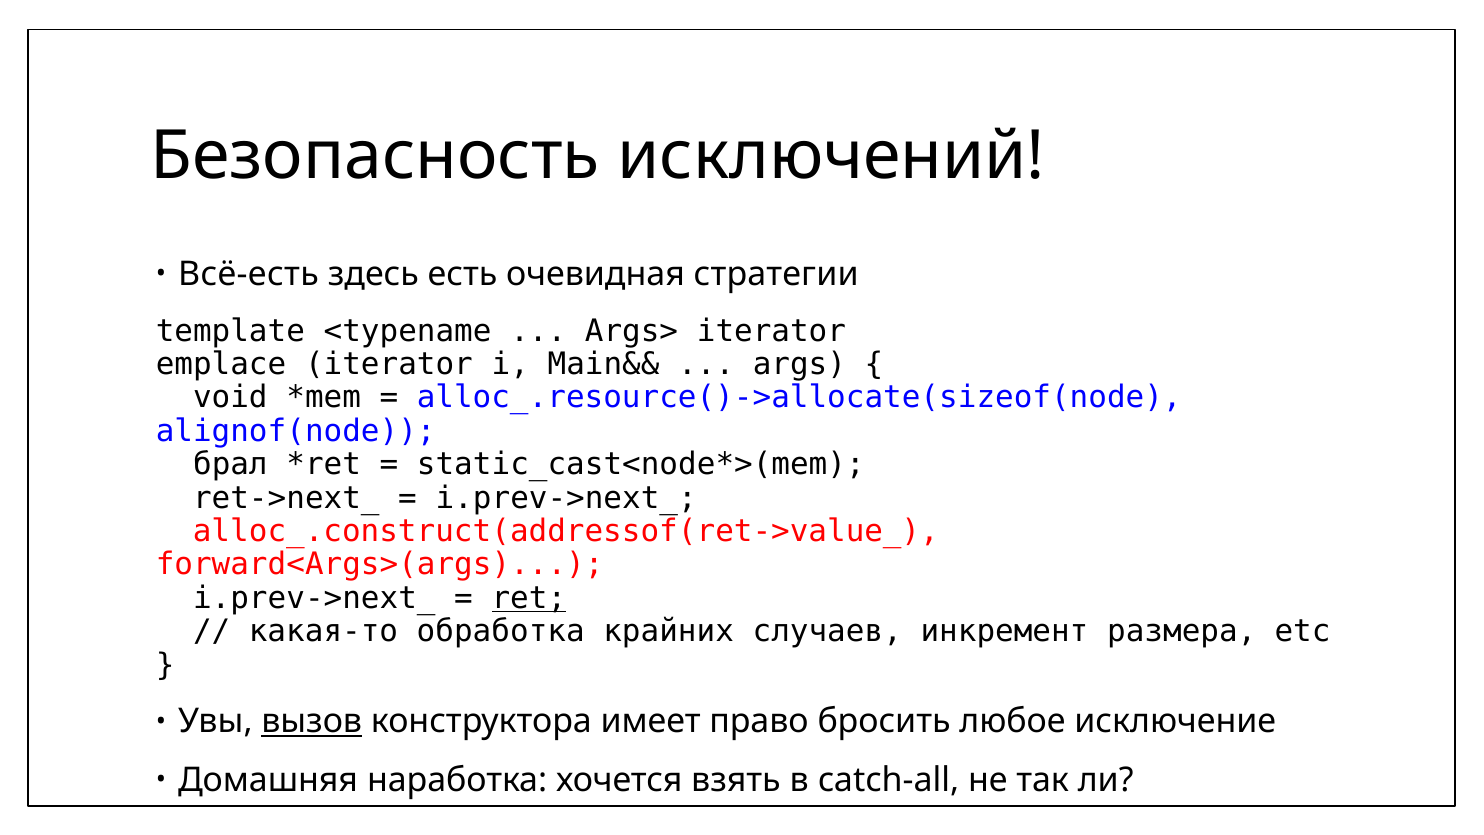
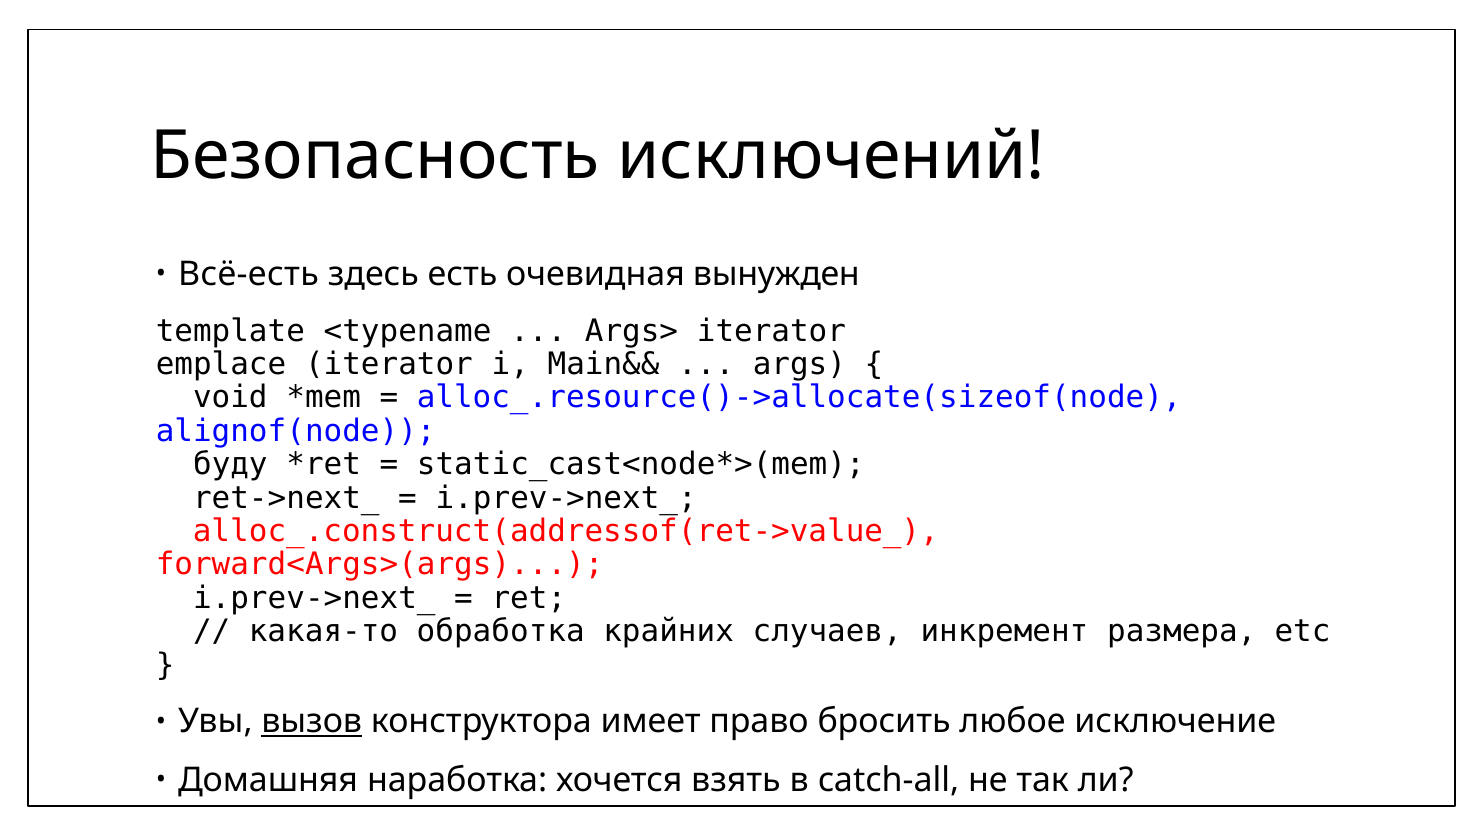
стратегии: стратегии -> вынужден
брал: брал -> буду
ret underline: present -> none
